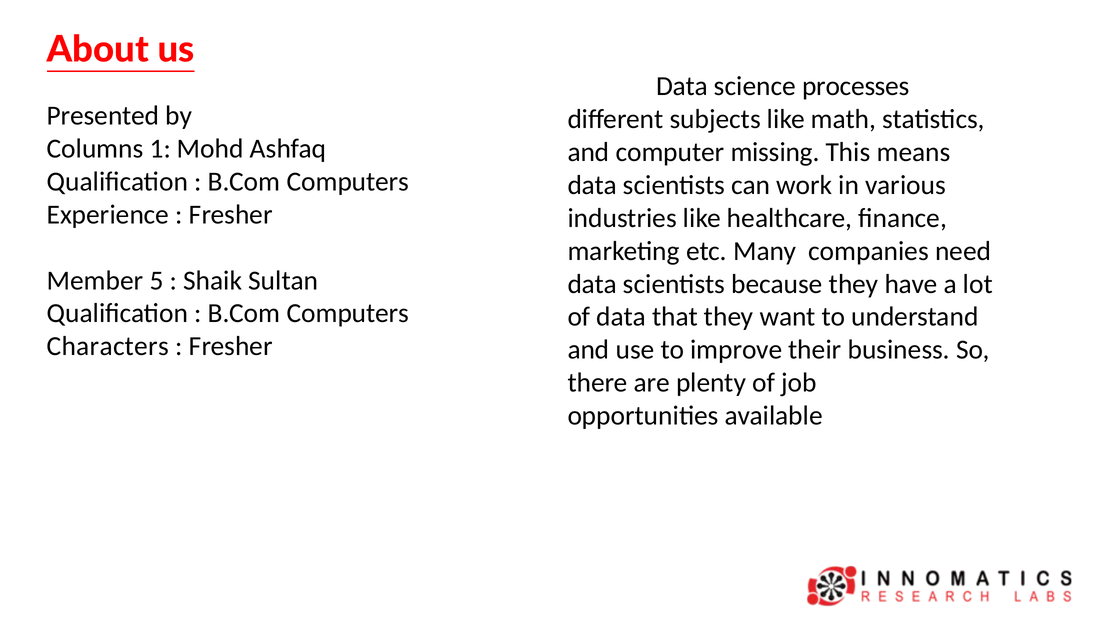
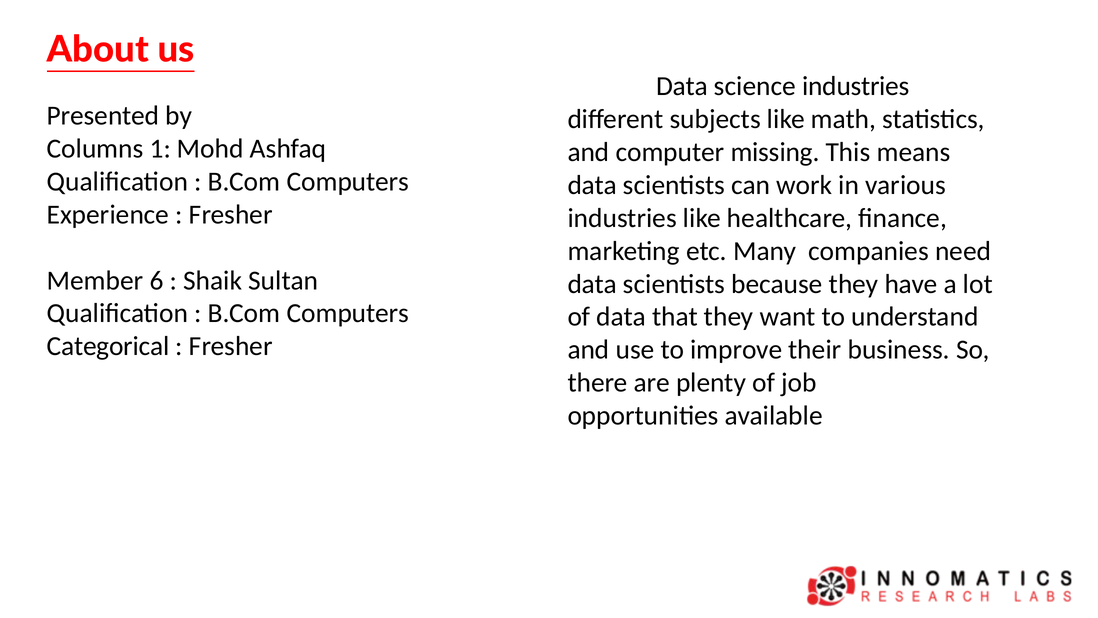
science processes: processes -> industries
5: 5 -> 6
Characters: Characters -> Categorical
